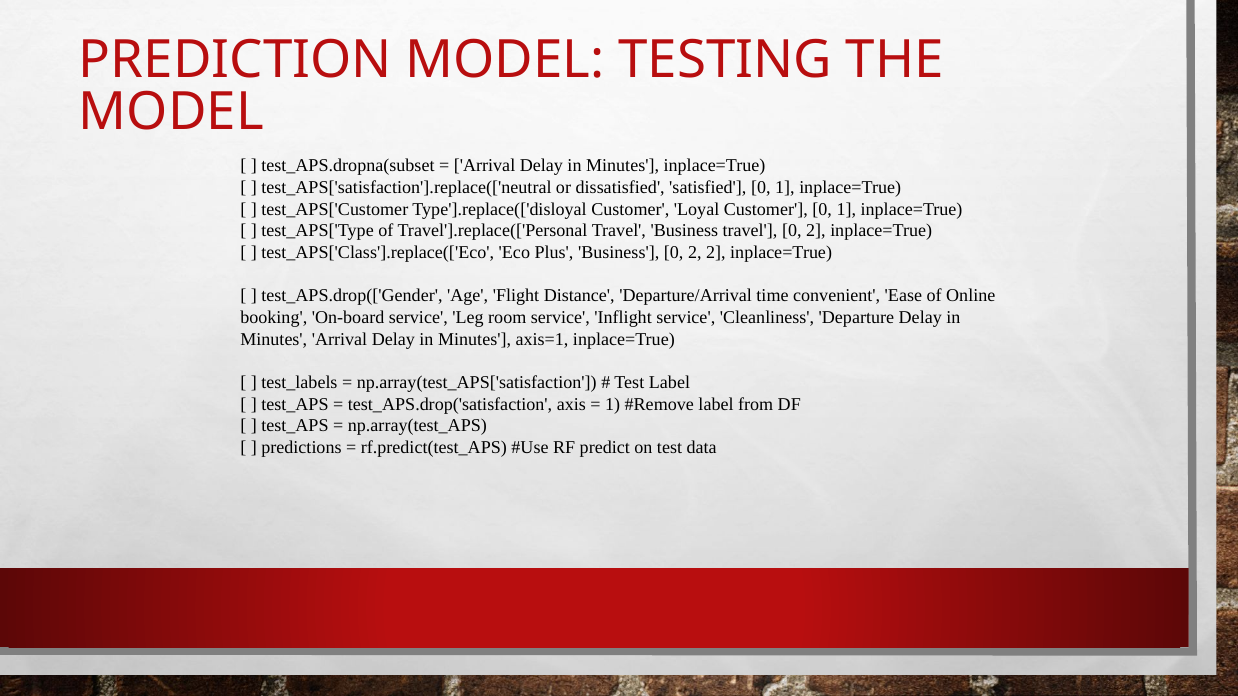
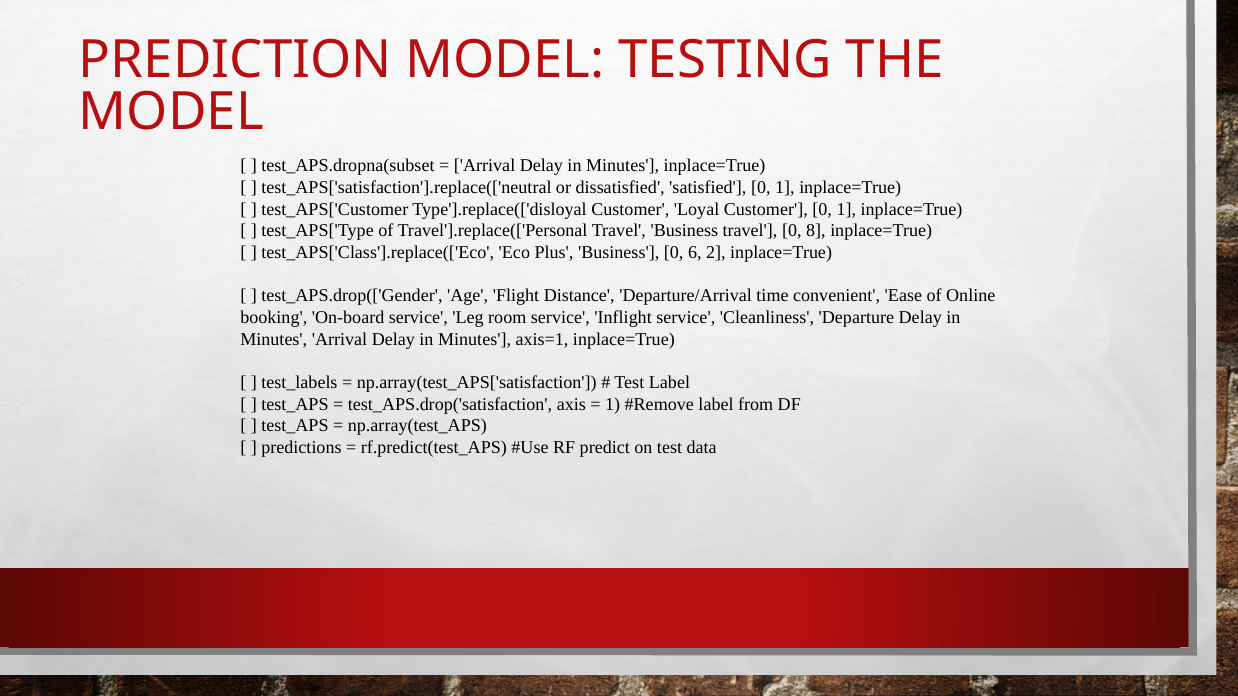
travel 0 2: 2 -> 8
Business 0 2: 2 -> 6
